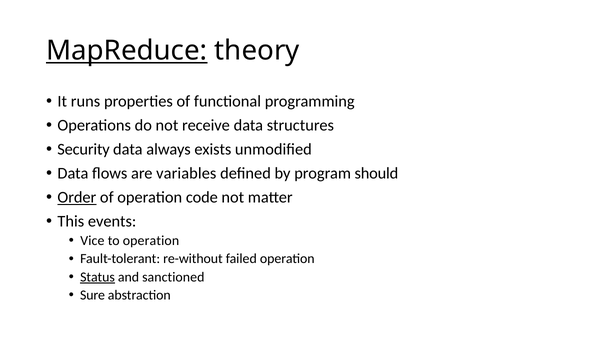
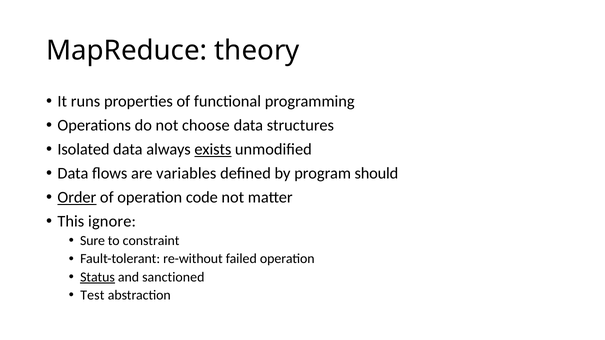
MapReduce underline: present -> none
receive: receive -> choose
Security: Security -> Isolated
exists underline: none -> present
events: events -> ignore
Vice: Vice -> Sure
to operation: operation -> constraint
Sure: Sure -> Test
